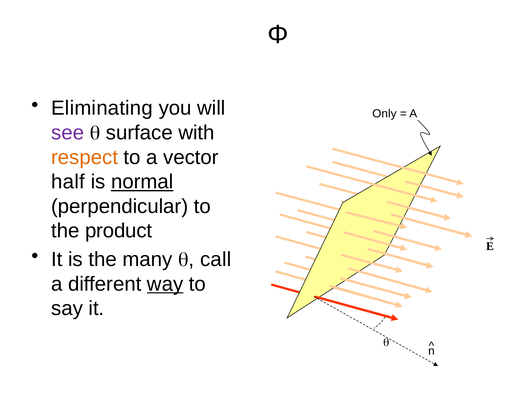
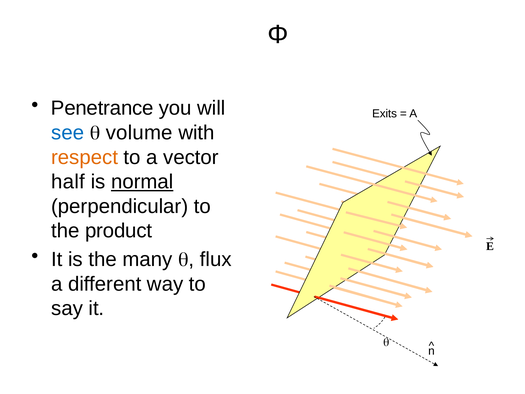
Eliminating: Eliminating -> Penetrance
Only: Only -> Exits
see colour: purple -> blue
surface: surface -> volume
call: call -> flux
way underline: present -> none
